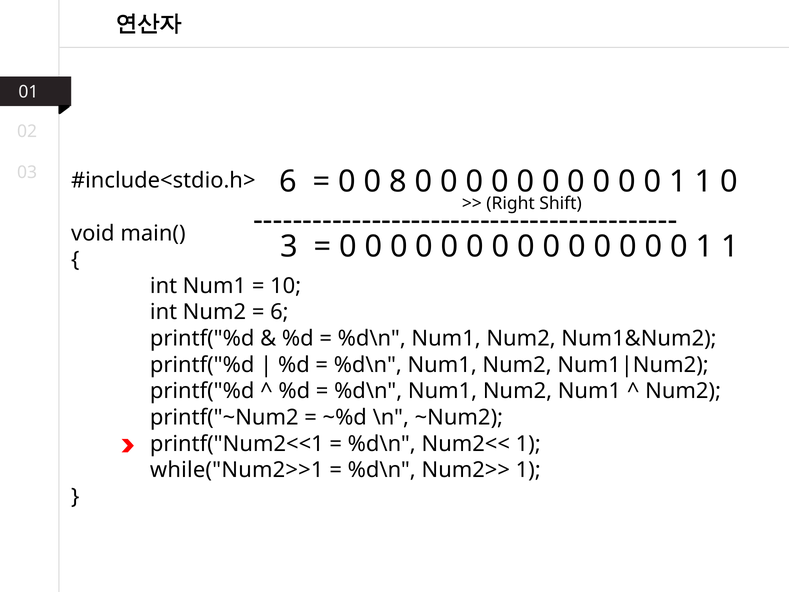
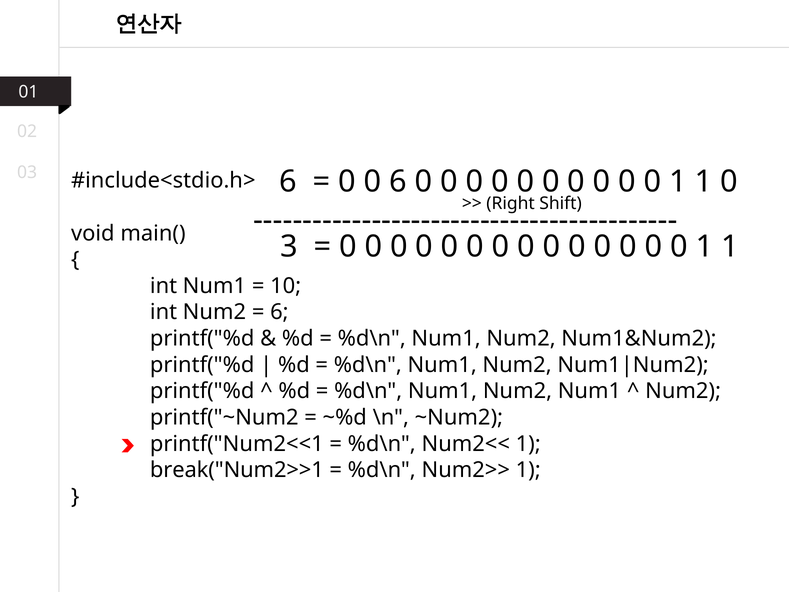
0 8: 8 -> 6
while("Num2>>1: while("Num2>>1 -> break("Num2>>1
